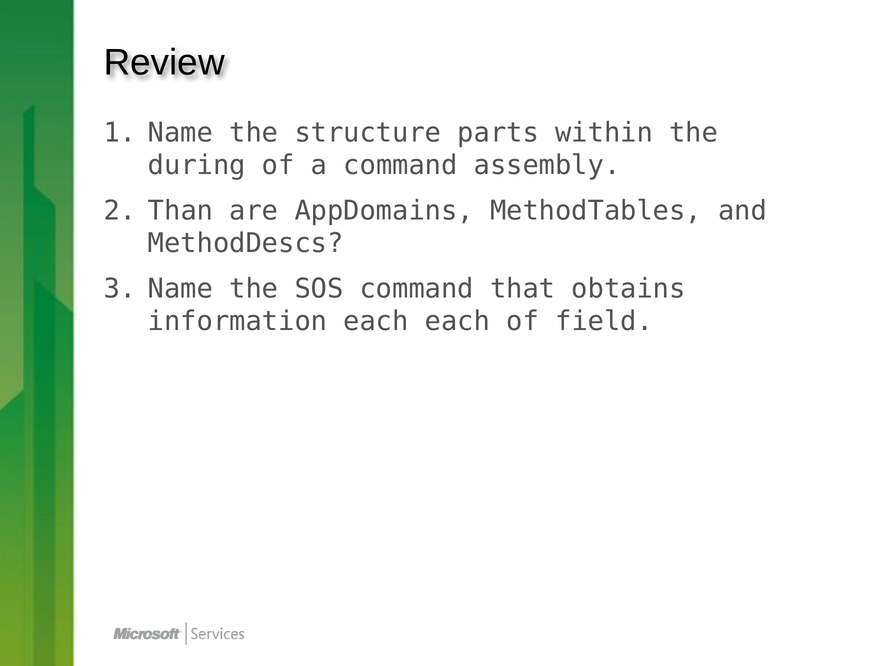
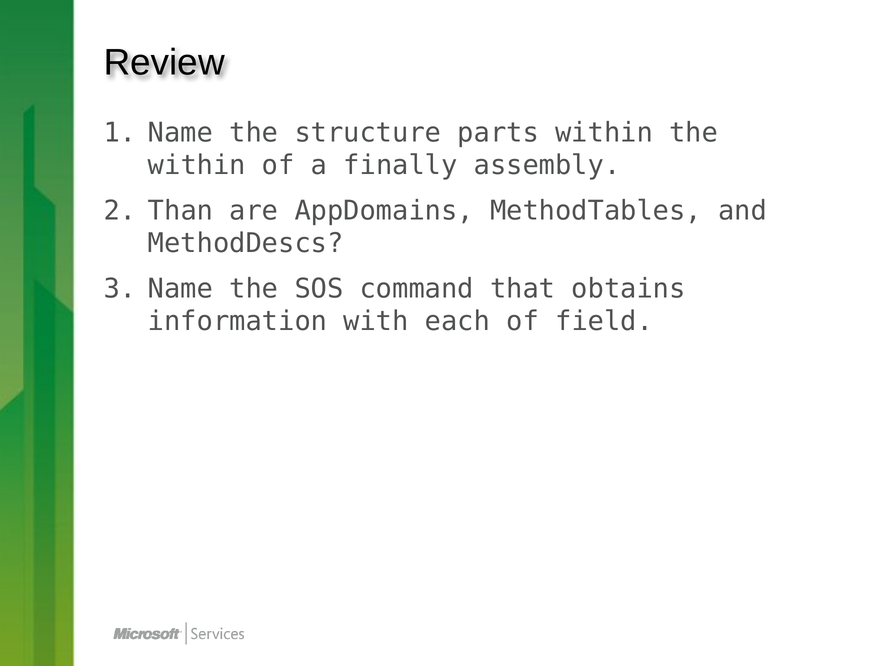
during at (197, 165): during -> within
a command: command -> finally
information each: each -> with
